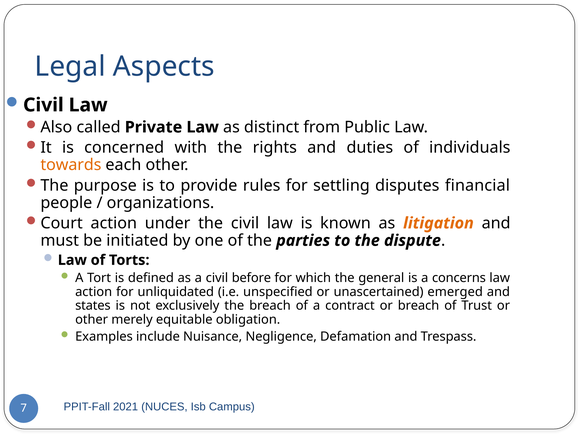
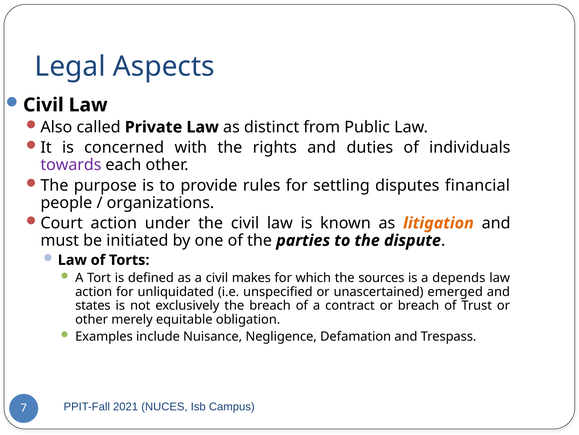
towards colour: orange -> purple
before: before -> makes
general: general -> sources
concerns: concerns -> depends
